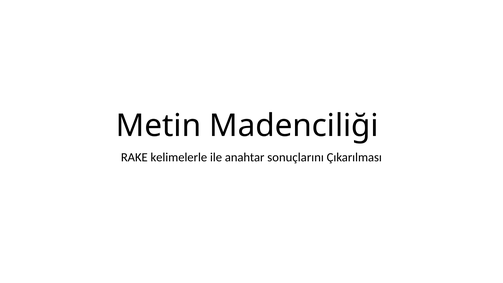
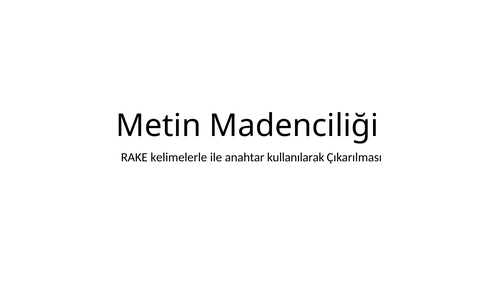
sonuçlarını: sonuçlarını -> kullanılarak
